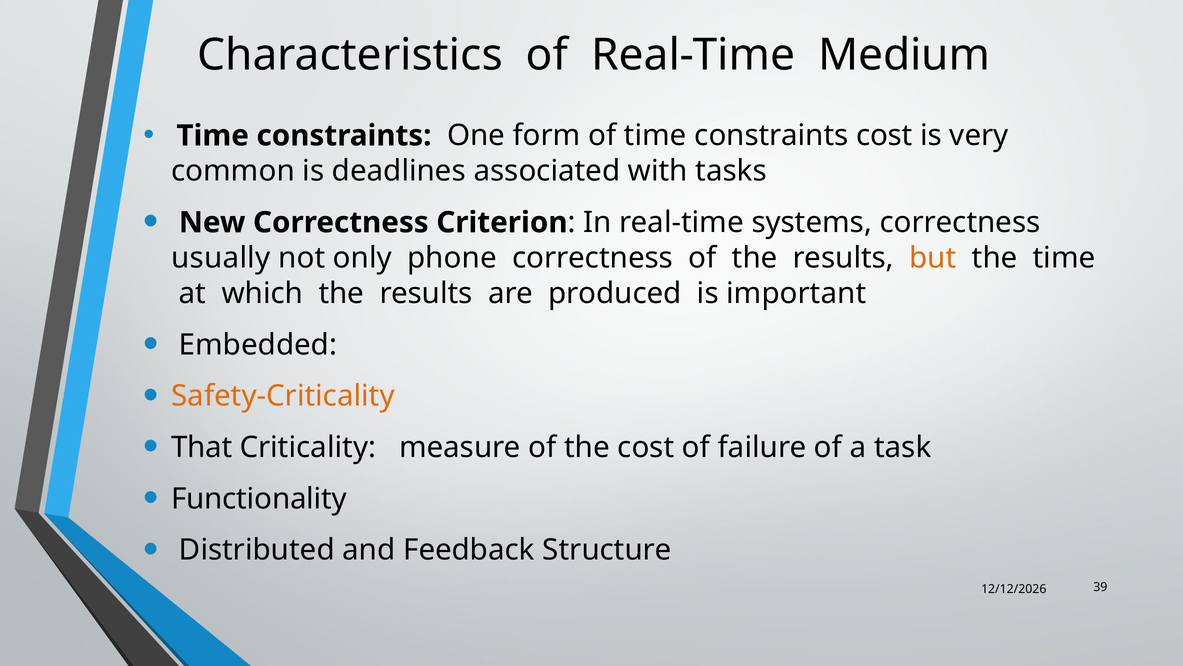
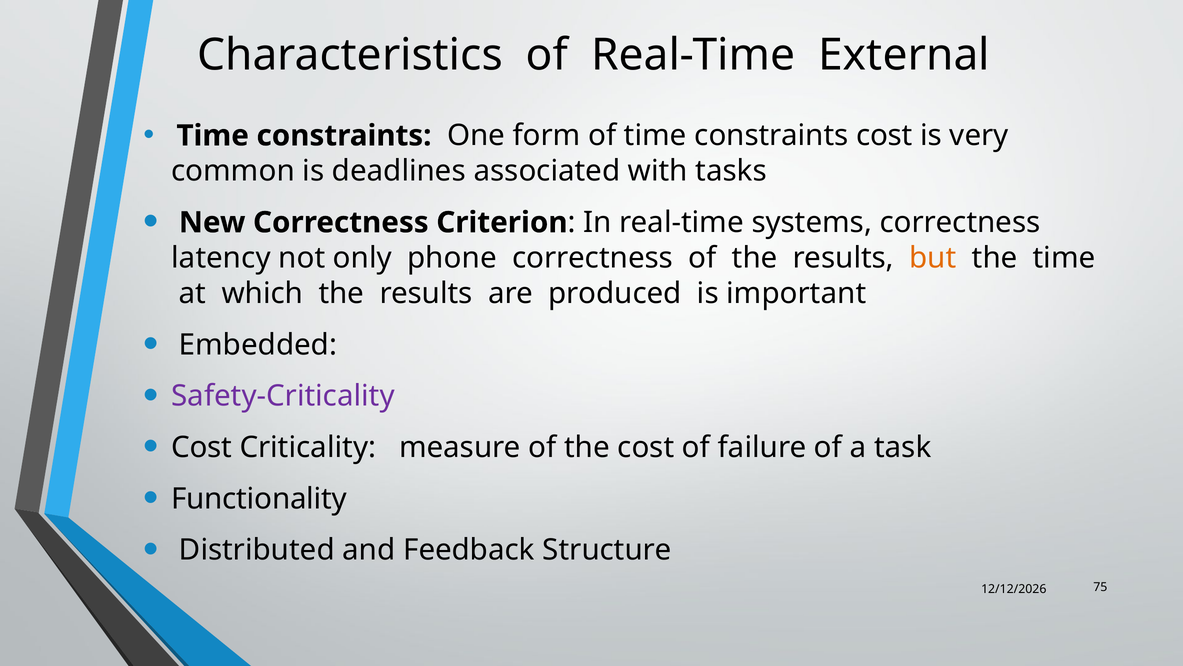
Medium: Medium -> External
usually: usually -> latency
Safety-Criticality colour: orange -> purple
That at (202, 447): That -> Cost
39: 39 -> 75
